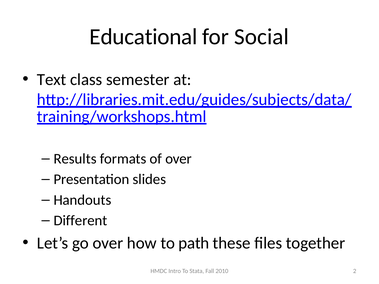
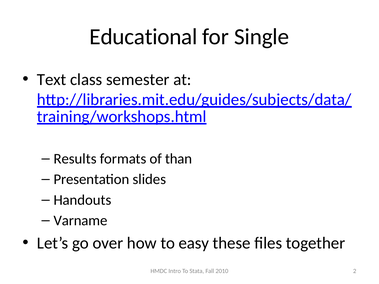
Social: Social -> Single
of over: over -> than
Different: Different -> Varname
path: path -> easy
